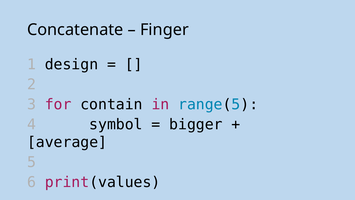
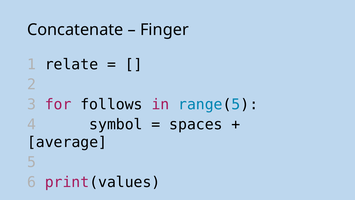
design: design -> relate
contain: contain -> follows
bigger: bigger -> spaces
